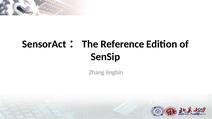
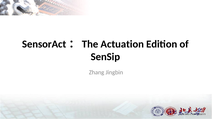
Reference: Reference -> Actuation
